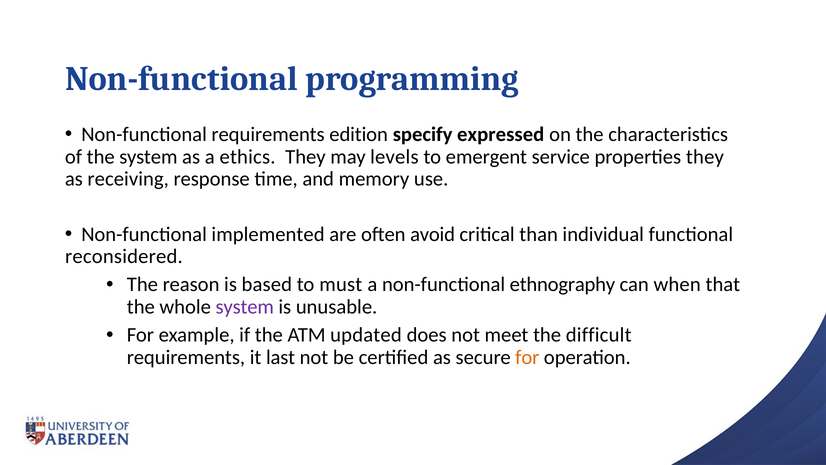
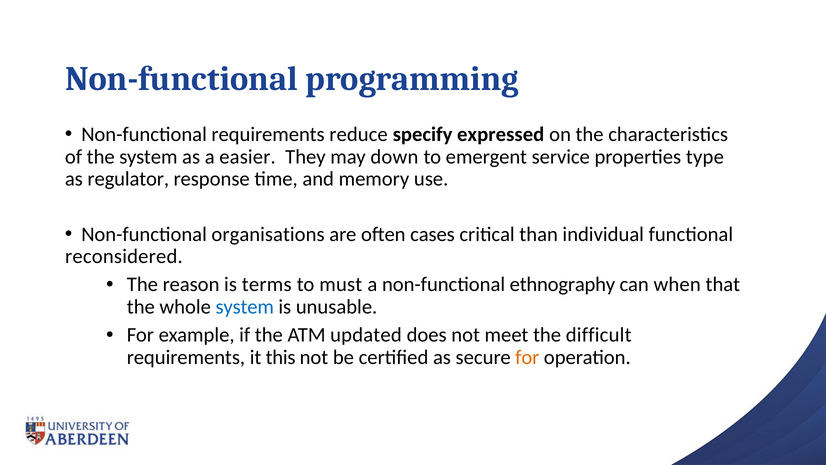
edition: edition -> reduce
ethics: ethics -> easier
levels: levels -> down
properties they: they -> type
receiving: receiving -> regulator
implemented: implemented -> organisations
avoid: avoid -> cases
based: based -> terms
system at (245, 307) colour: purple -> blue
last: last -> this
